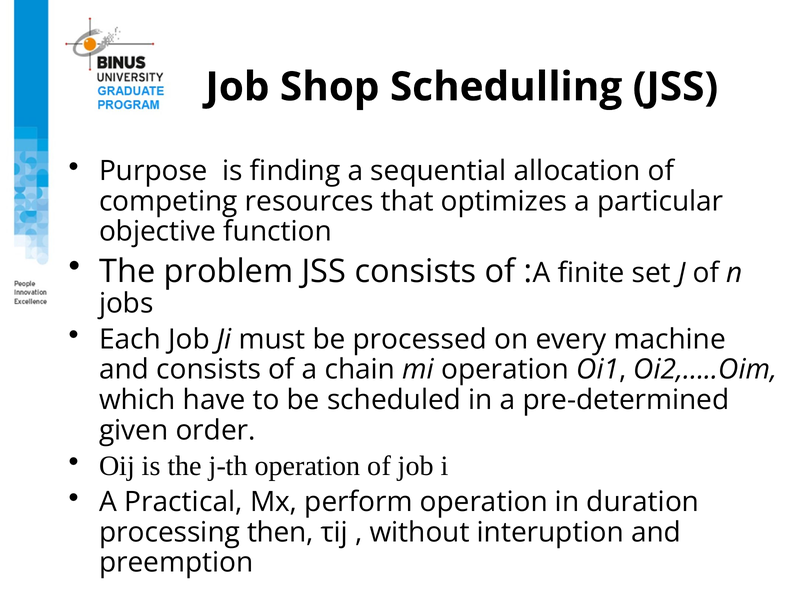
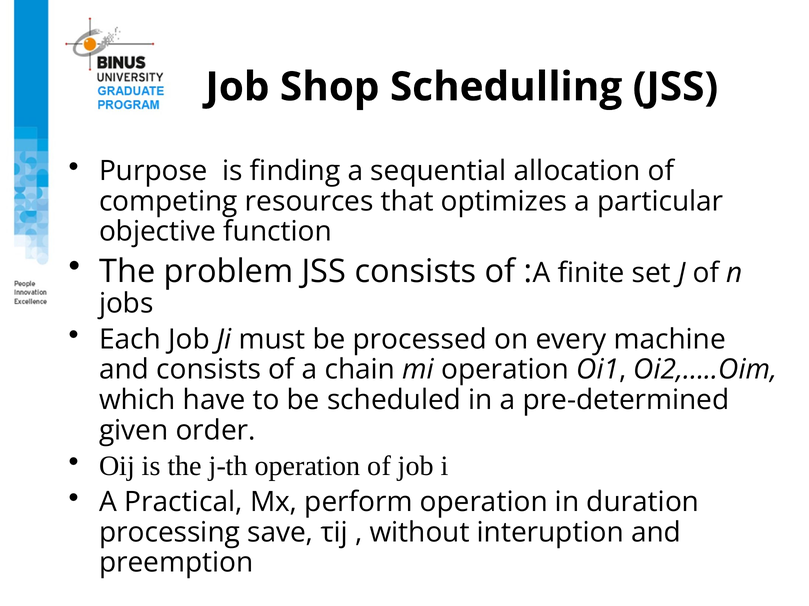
then: then -> save
